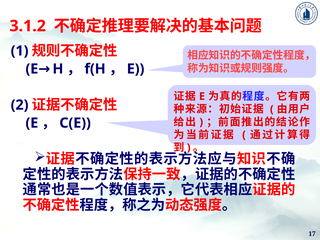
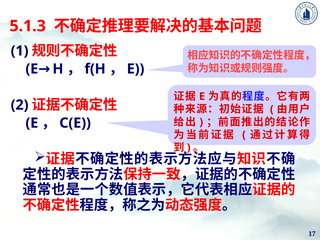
3.1.2: 3.1.2 -> 5.1.3
